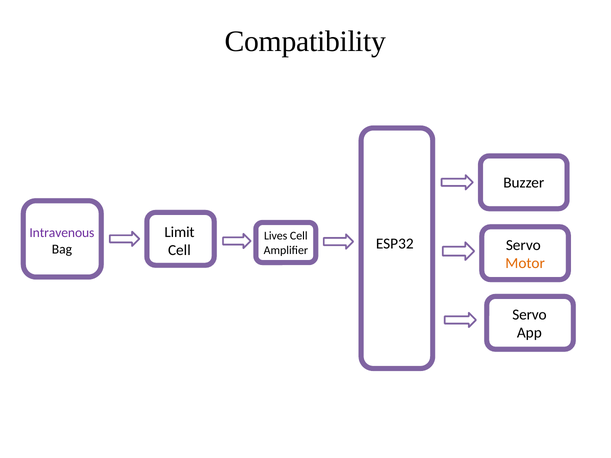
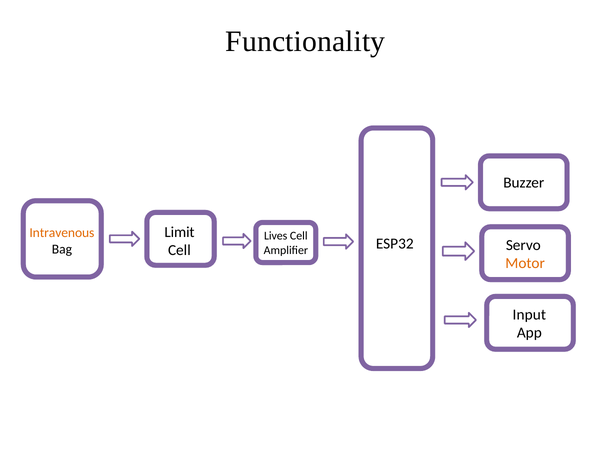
Compatibility: Compatibility -> Functionality
Intravenous colour: purple -> orange
Servo at (529, 315): Servo -> Input
